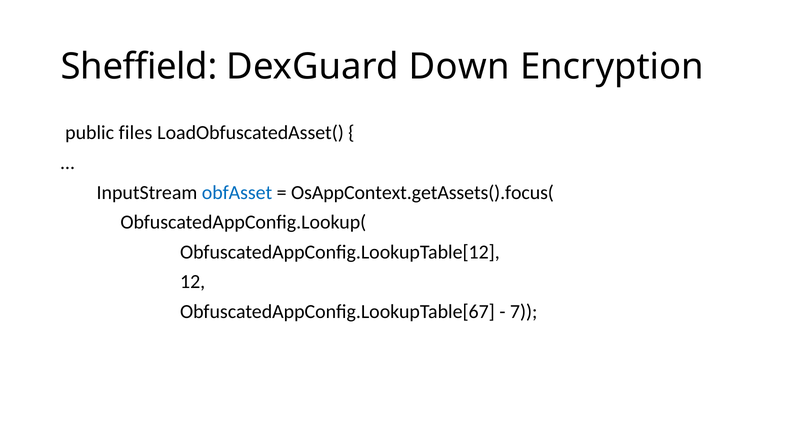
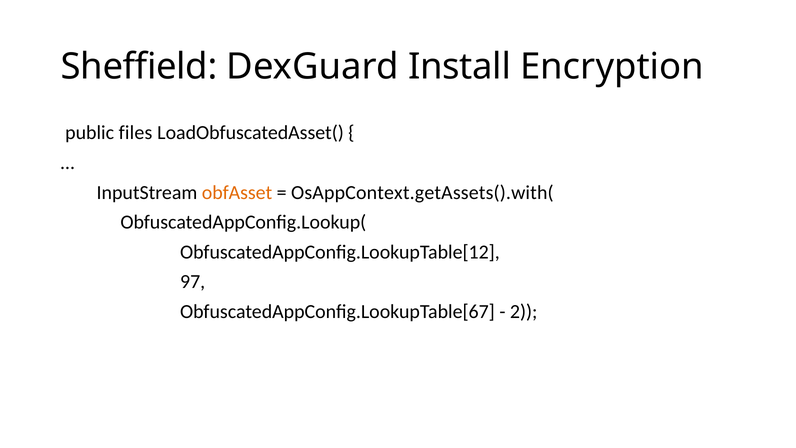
Down: Down -> Install
obfAsset colour: blue -> orange
OsAppContext.getAssets().focus(: OsAppContext.getAssets().focus( -> OsAppContext.getAssets().with(
12: 12 -> 97
7: 7 -> 2
